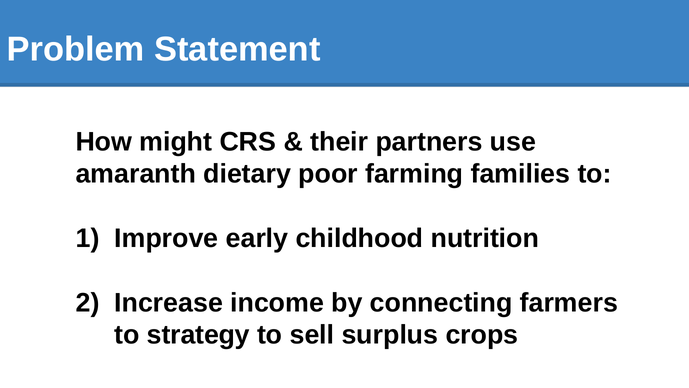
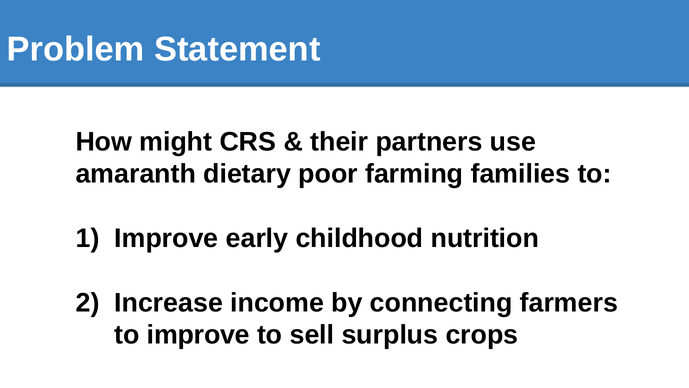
to strategy: strategy -> improve
